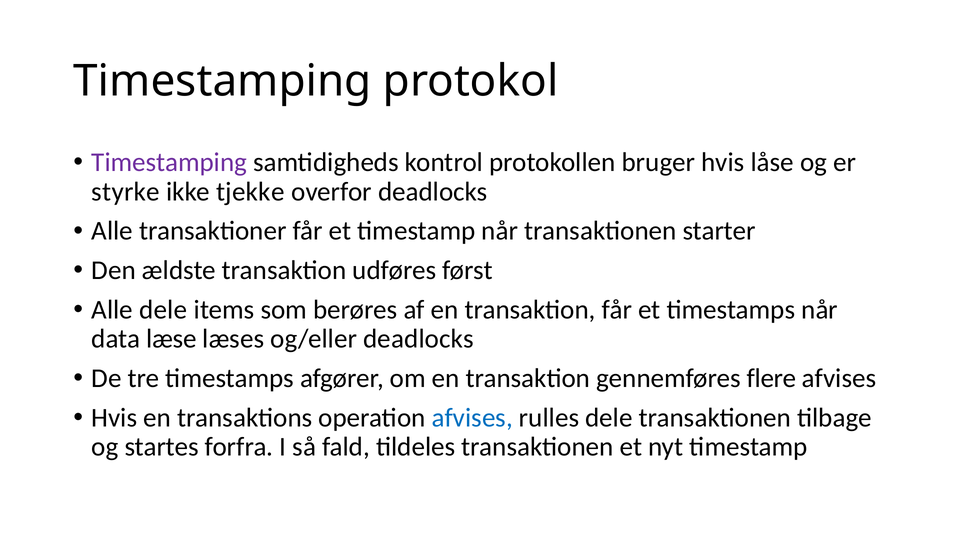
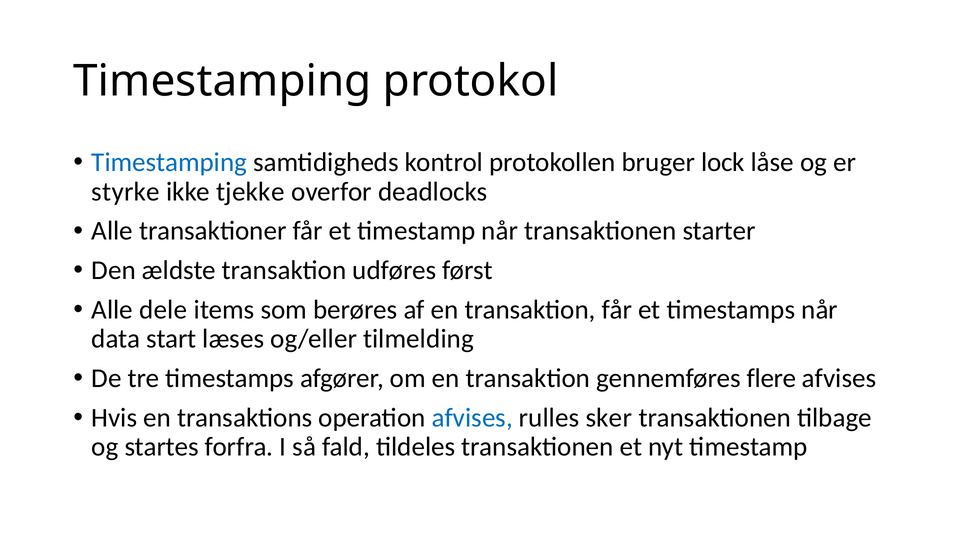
Timestamping at (169, 162) colour: purple -> blue
bruger hvis: hvis -> lock
læse: læse -> start
og/eller deadlocks: deadlocks -> tilmelding
rulles dele: dele -> sker
